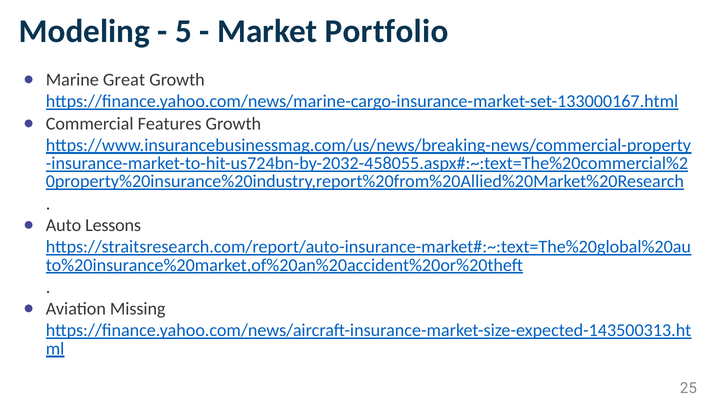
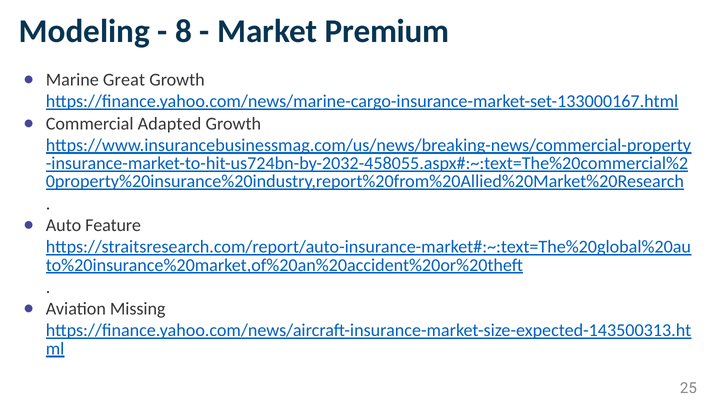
5: 5 -> 8
Portfolio: Portfolio -> Premium
Features: Features -> Adapted
Lessons: Lessons -> Feature
